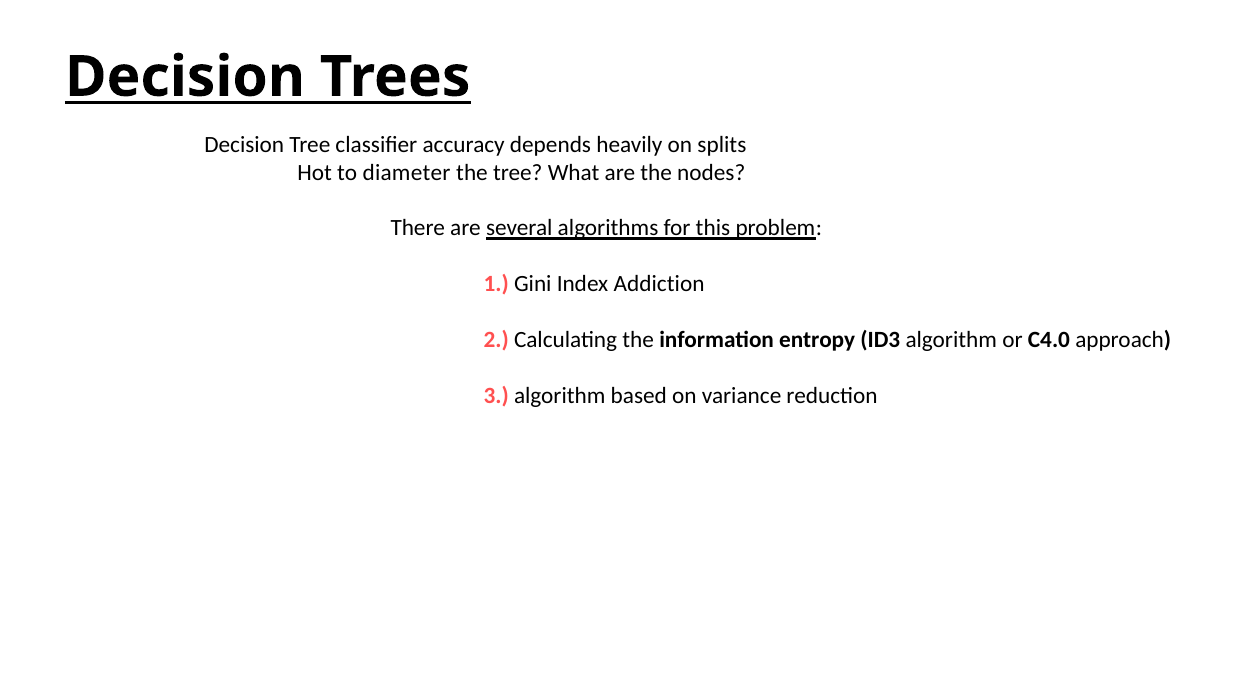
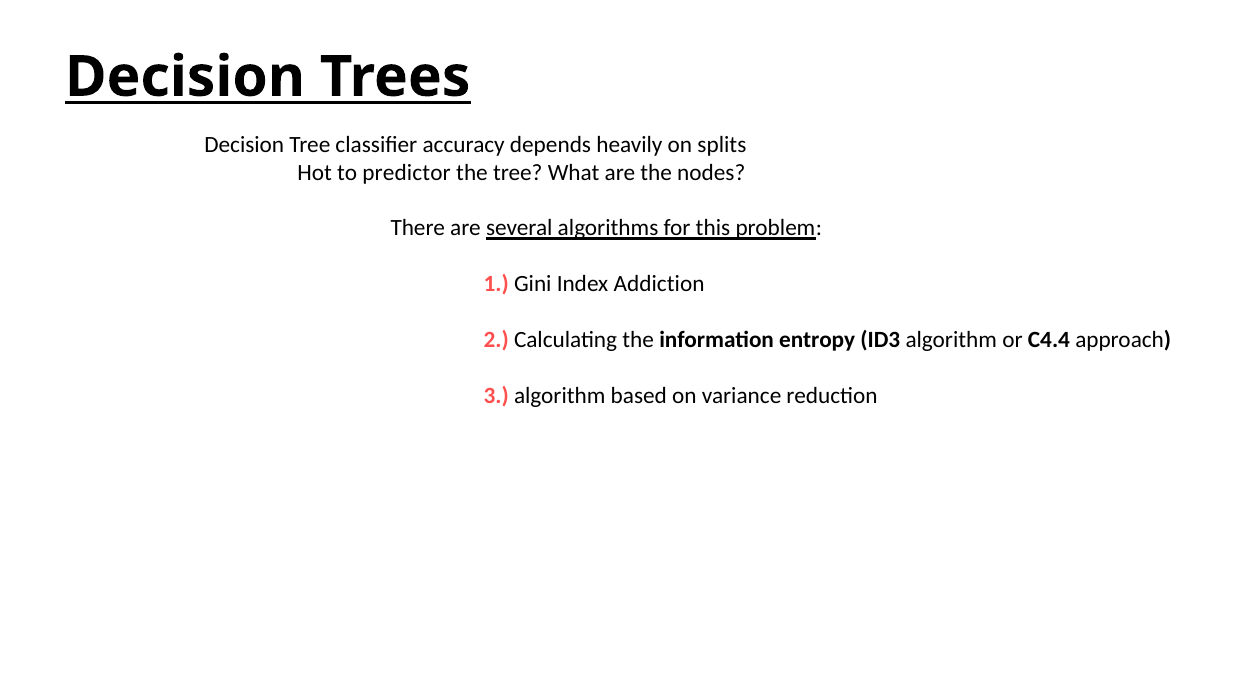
diameter: diameter -> predictor
C4.0: C4.0 -> C4.4
